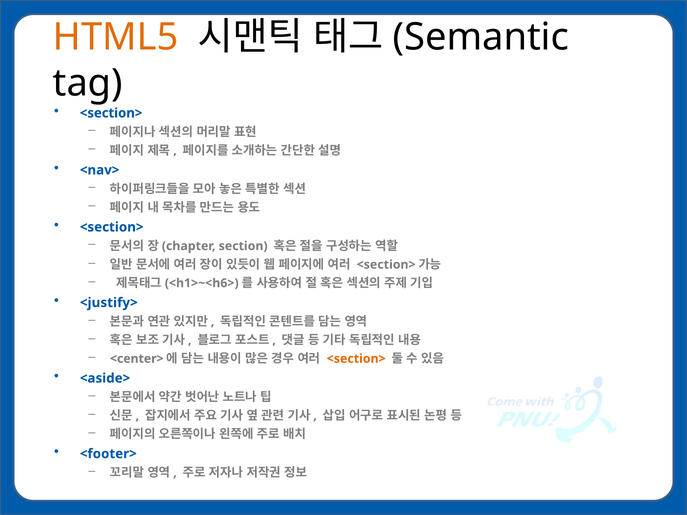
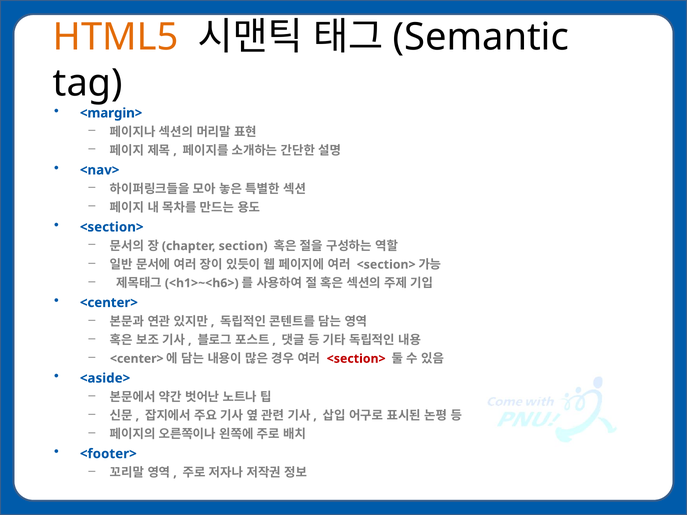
<section> at (111, 113): <section> -> <margin>
<justify> at (109, 303): <justify> -> <center>
<section> at (356, 359) colour: orange -> red
